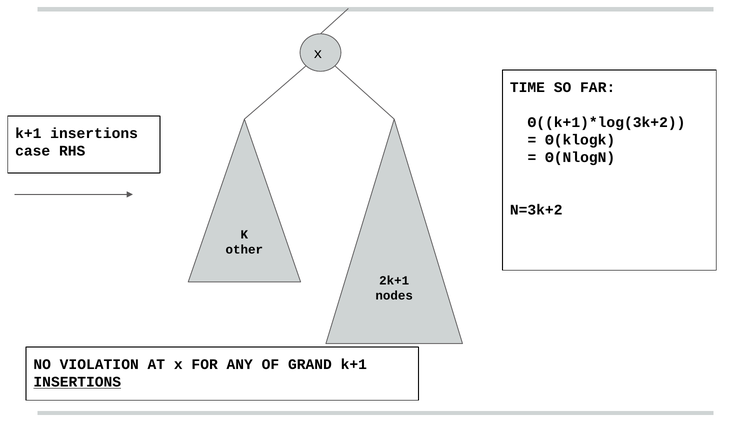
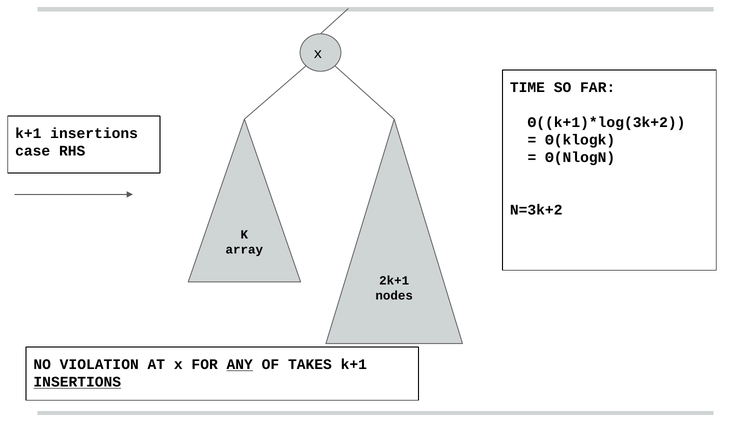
other: other -> array
ANY underline: none -> present
GRAND: GRAND -> TAKES
